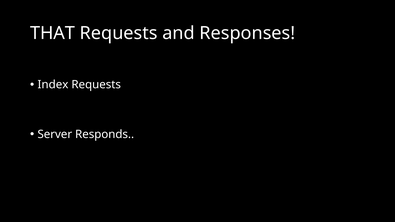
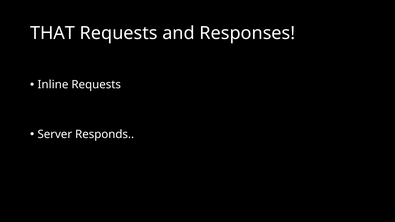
Index: Index -> Inline
